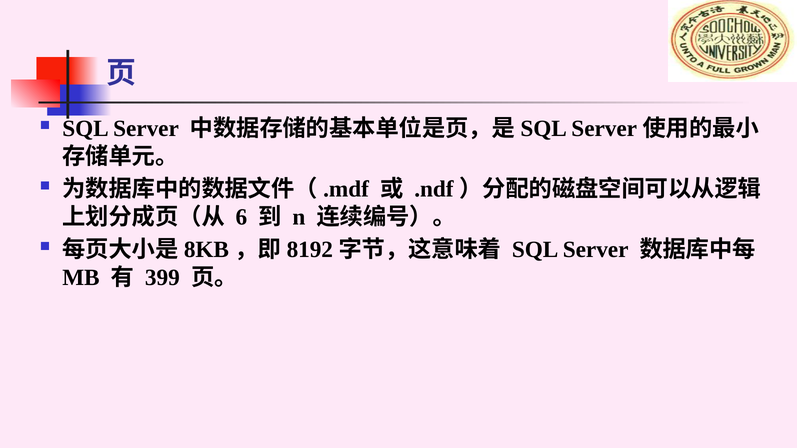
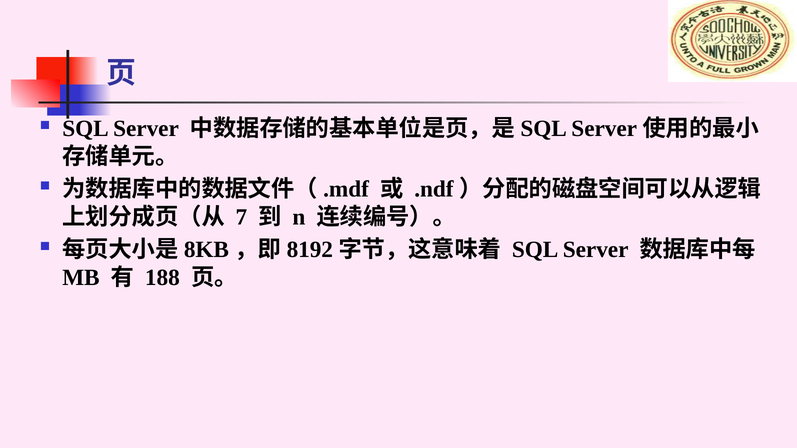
6: 6 -> 7
399: 399 -> 188
